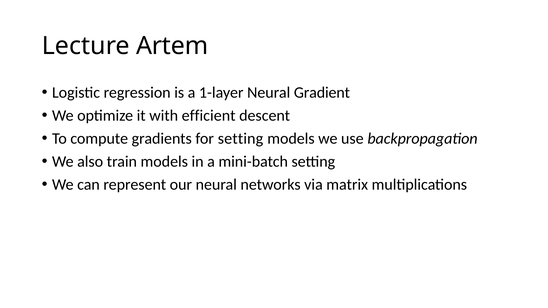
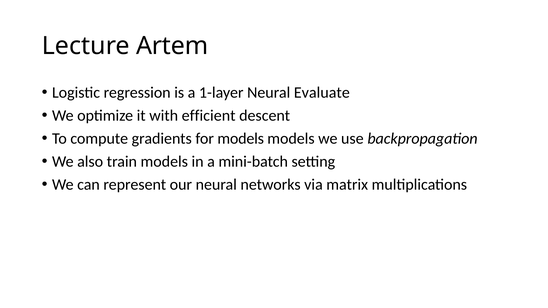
Gradient: Gradient -> Evaluate
for setting: setting -> models
